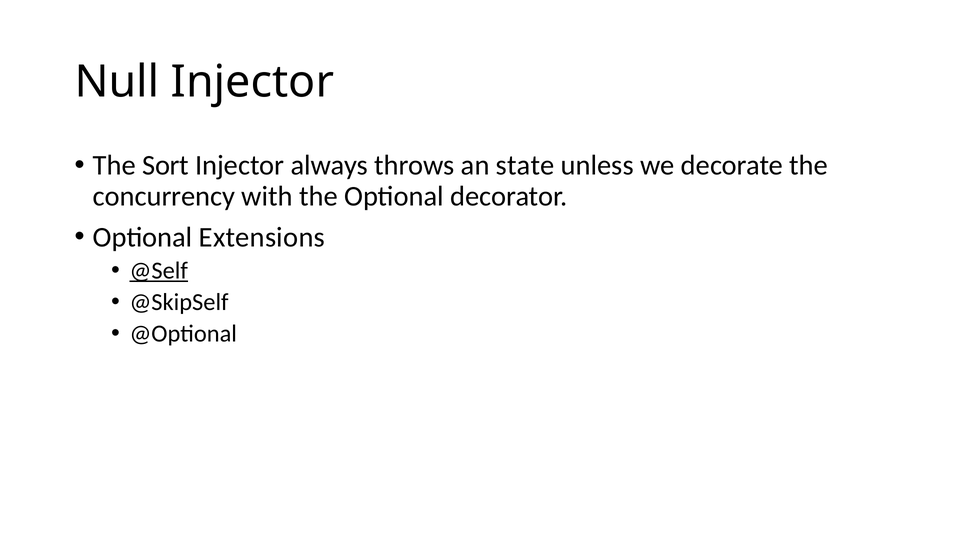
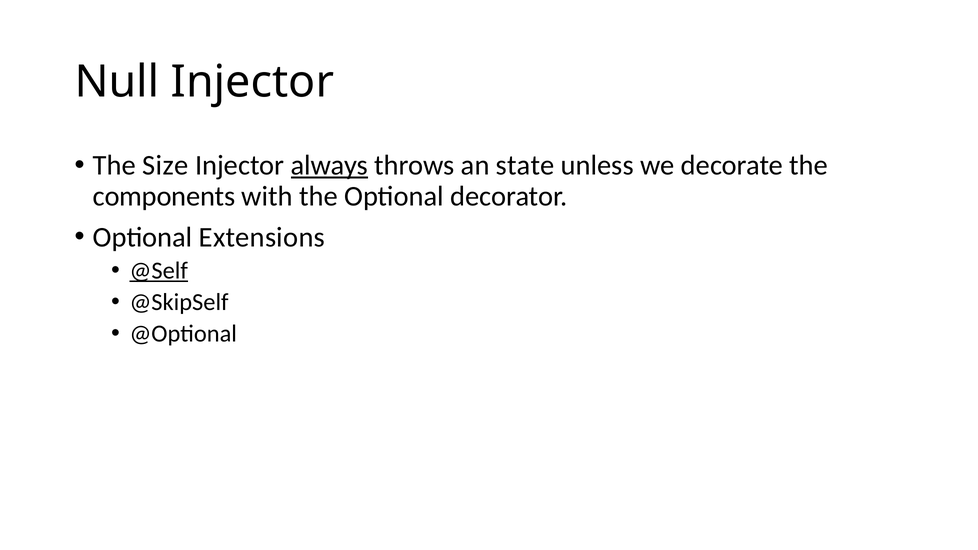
Sort: Sort -> Size
always underline: none -> present
concurrency: concurrency -> components
